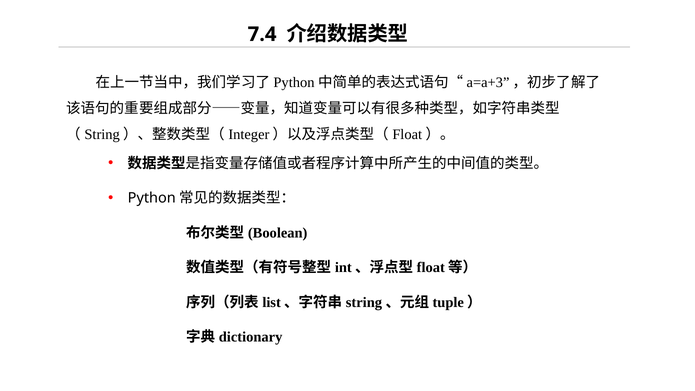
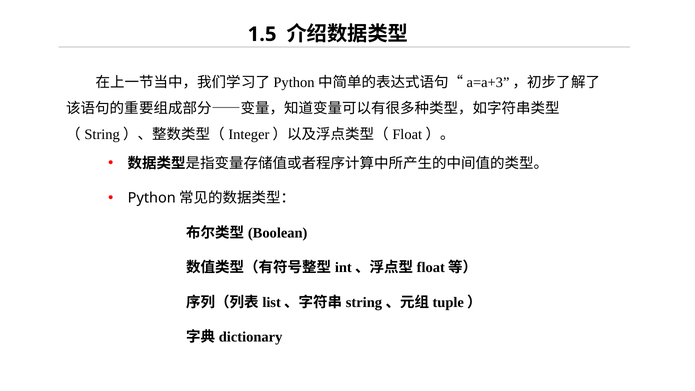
7.4: 7.4 -> 1.5
